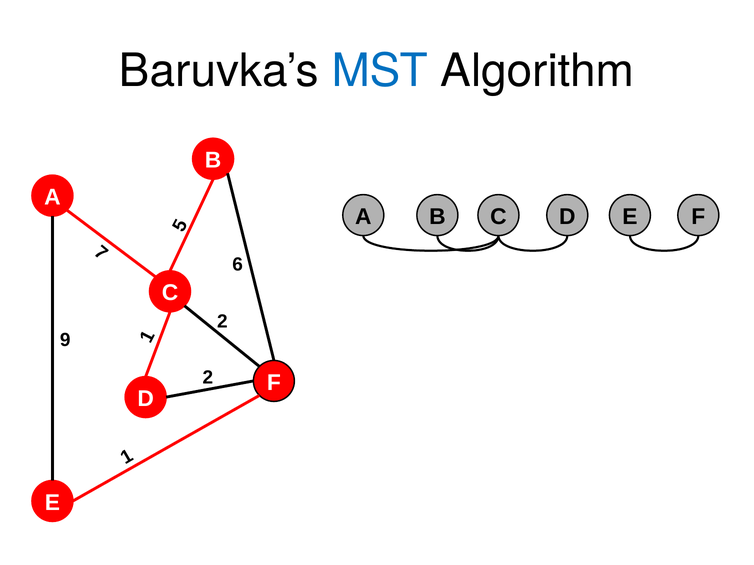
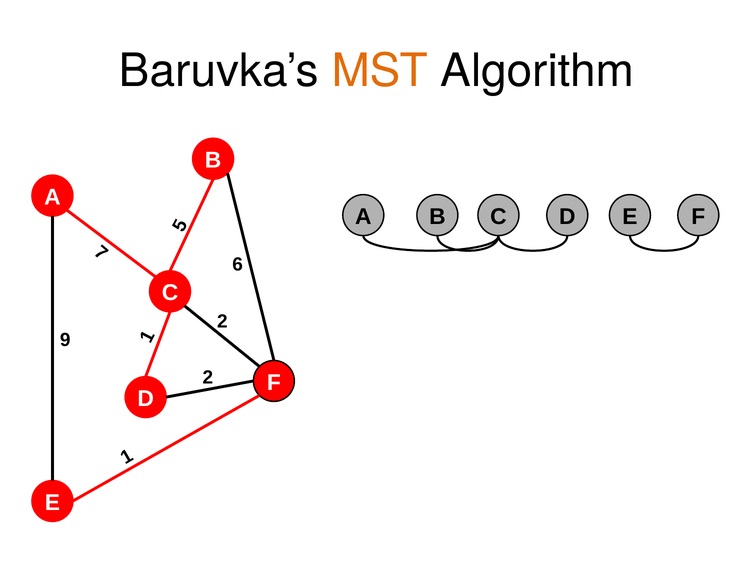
MST colour: blue -> orange
